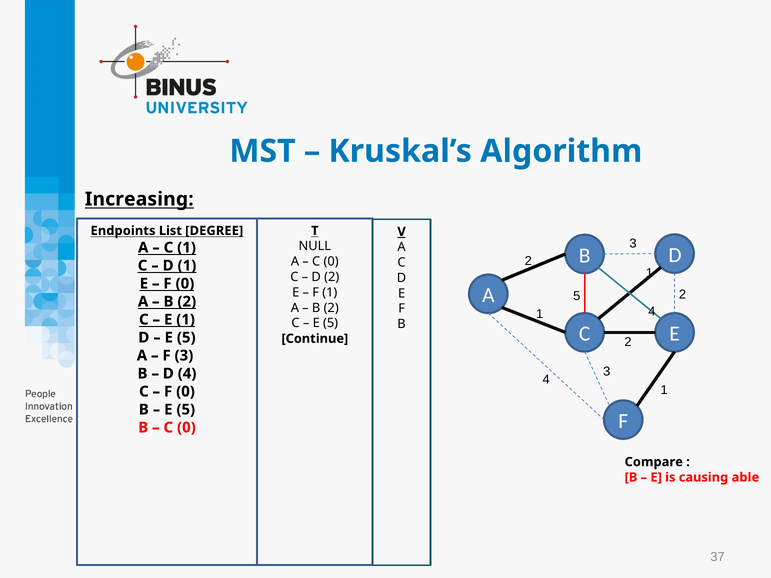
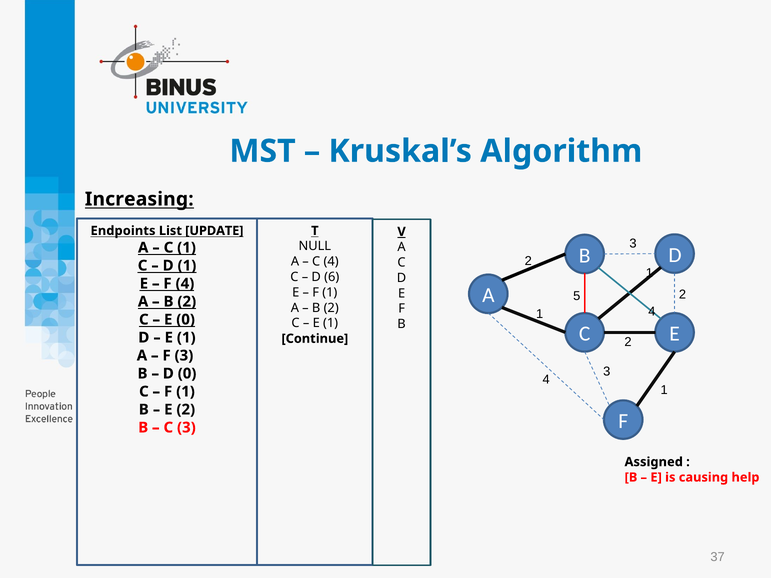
DEGREE: DEGREE -> UPDATE
0 at (331, 262): 0 -> 4
D 2: 2 -> 6
0 at (185, 284): 0 -> 4
E 1: 1 -> 0
5 at (331, 323): 5 -> 1
5 at (186, 338): 5 -> 1
D 4: 4 -> 0
0 at (186, 392): 0 -> 1
5 at (186, 410): 5 -> 2
0 at (186, 428): 0 -> 3
Compare: Compare -> Assigned
able: able -> help
